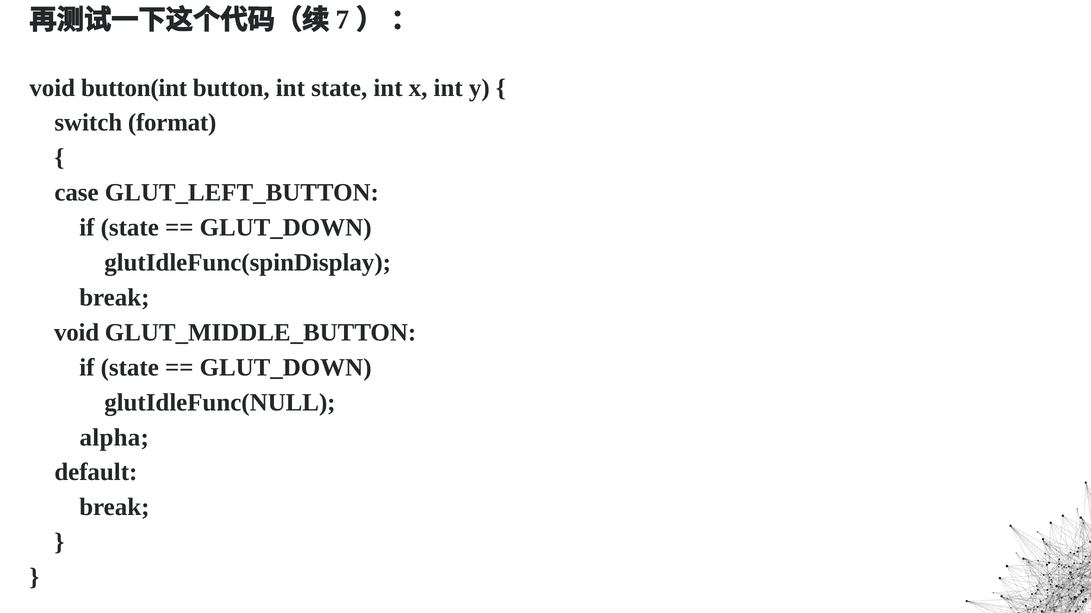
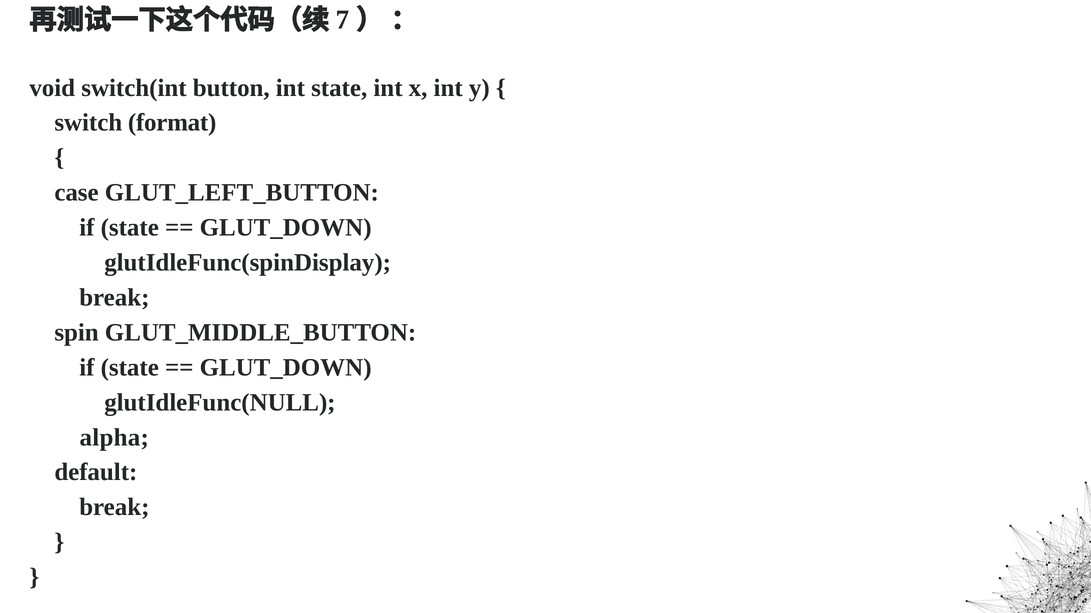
button(int: button(int -> switch(int
void at (77, 333): void -> spin
